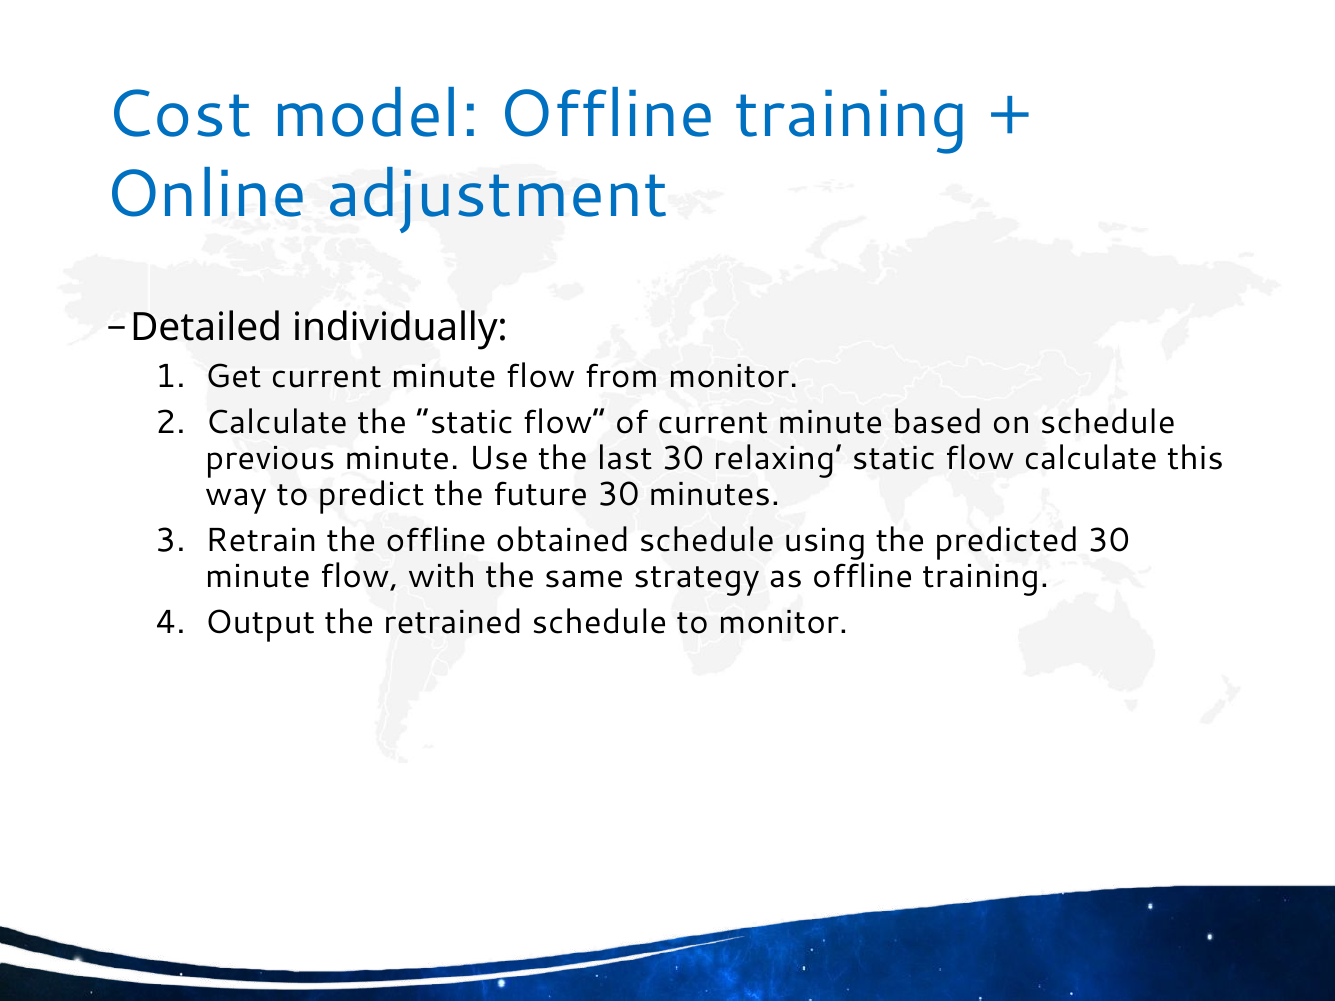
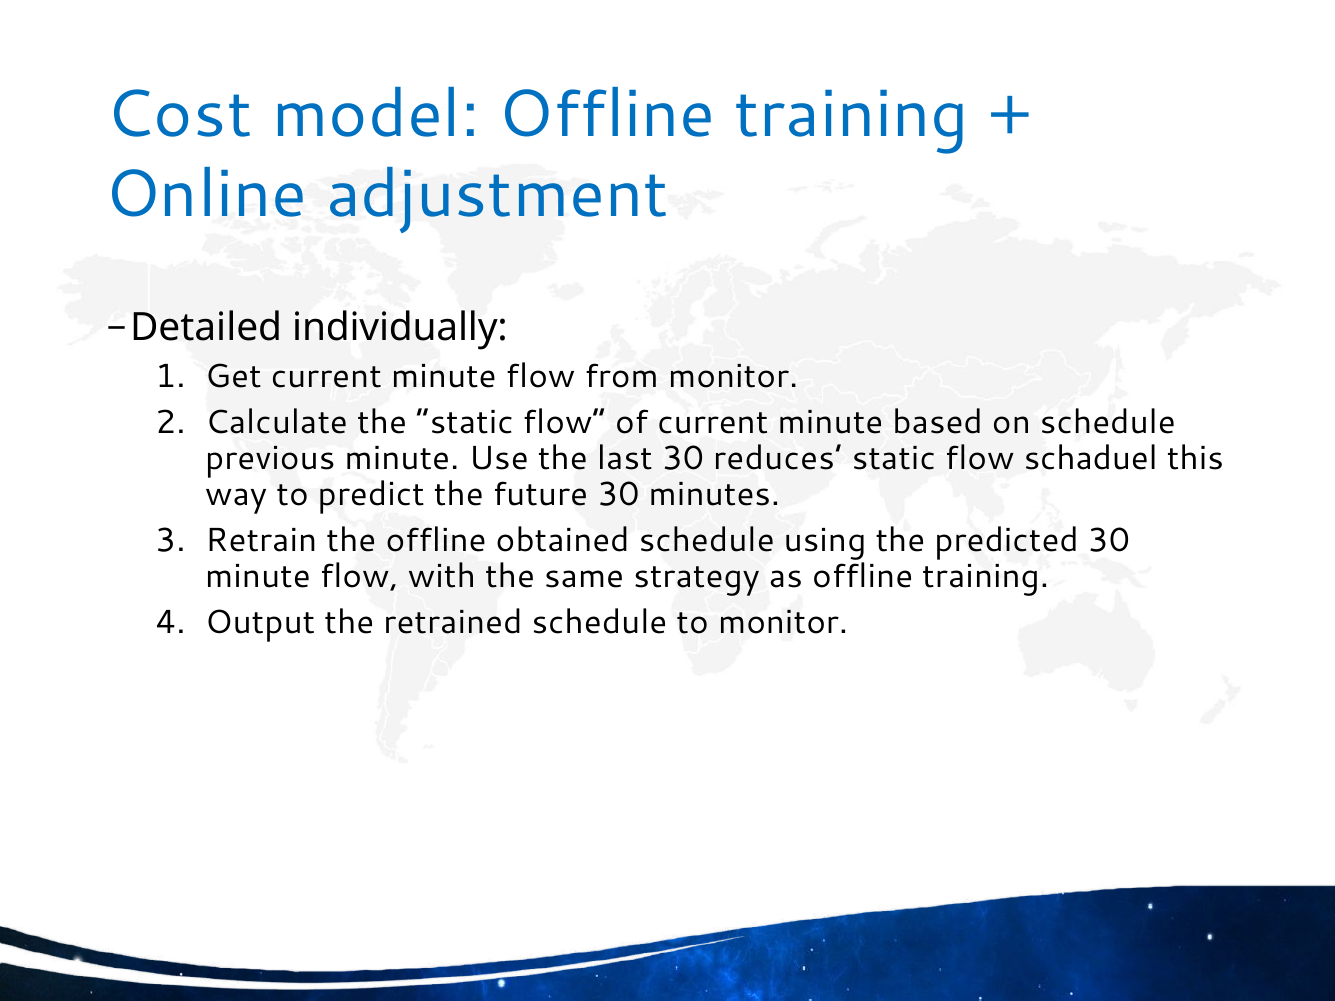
relaxing: relaxing -> reduces
flow calculate: calculate -> schaduel
